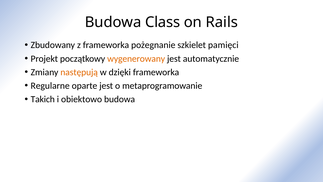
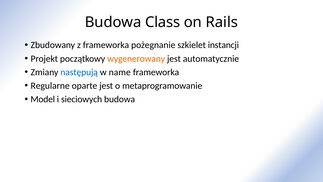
pamięci: pamięci -> instancji
następują colour: orange -> blue
dzięki: dzięki -> name
Takich: Takich -> Model
obiektowo: obiektowo -> sieciowych
